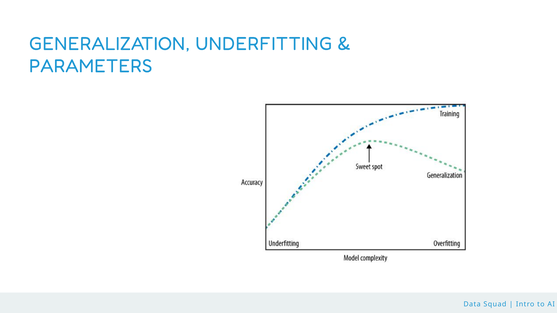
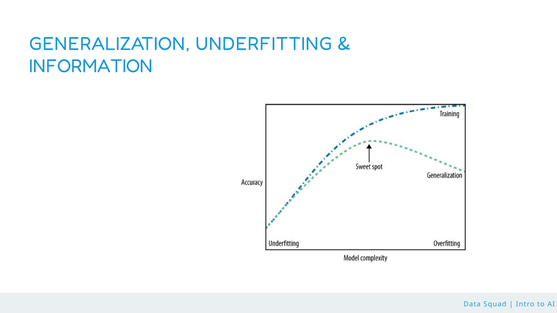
PARAMETERS: PARAMETERS -> INFORMATION
